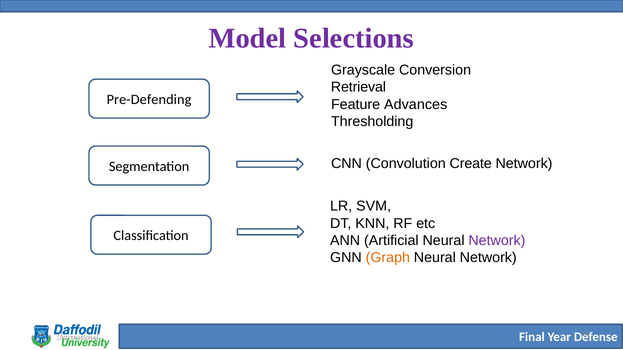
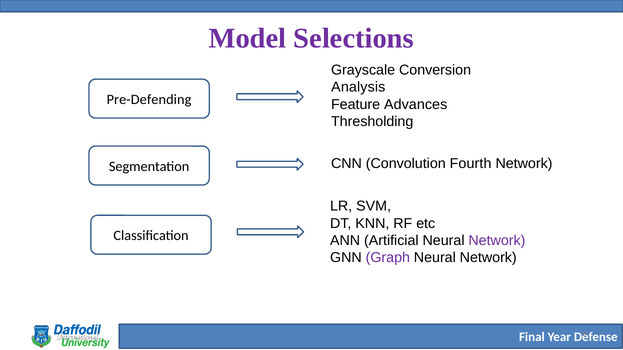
Retrieval: Retrieval -> Analysis
Create: Create -> Fourth
Graph colour: orange -> purple
